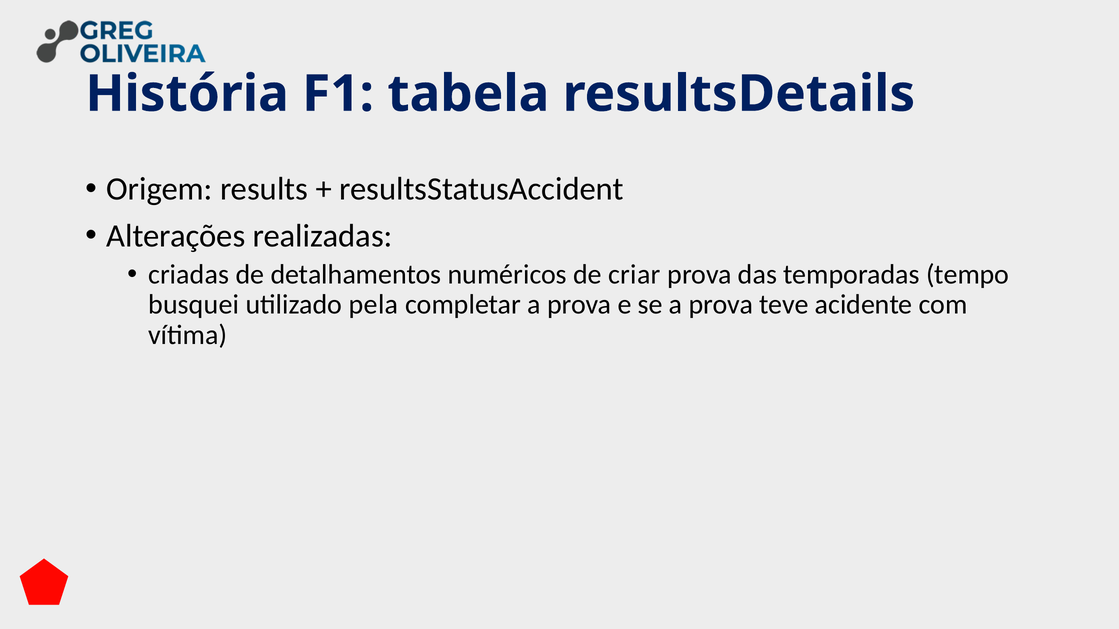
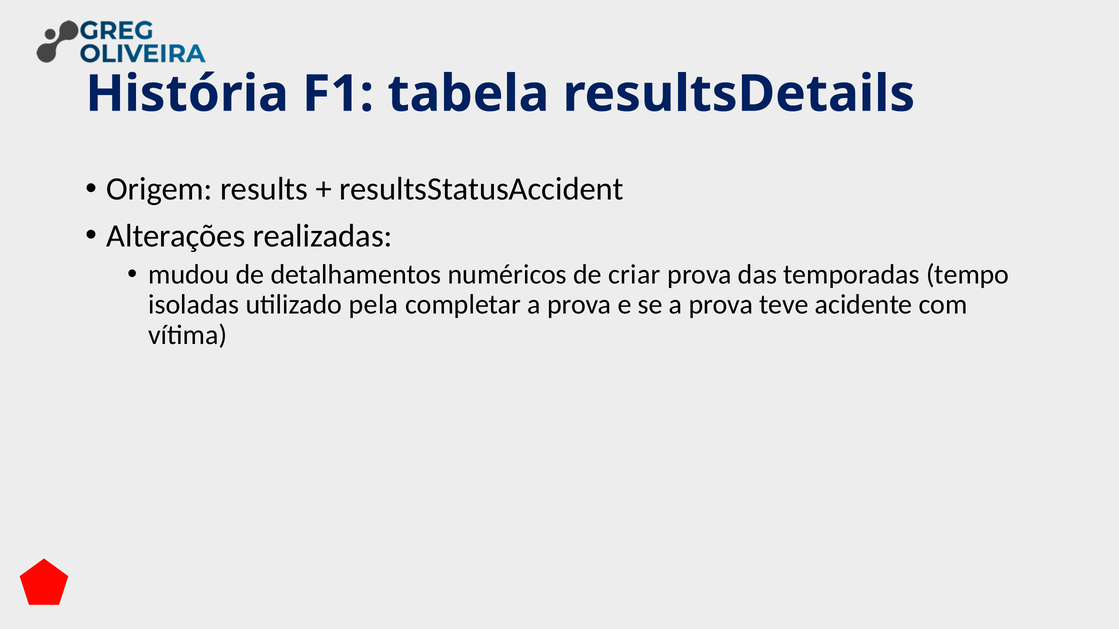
criadas: criadas -> mudou
busquei: busquei -> isoladas
